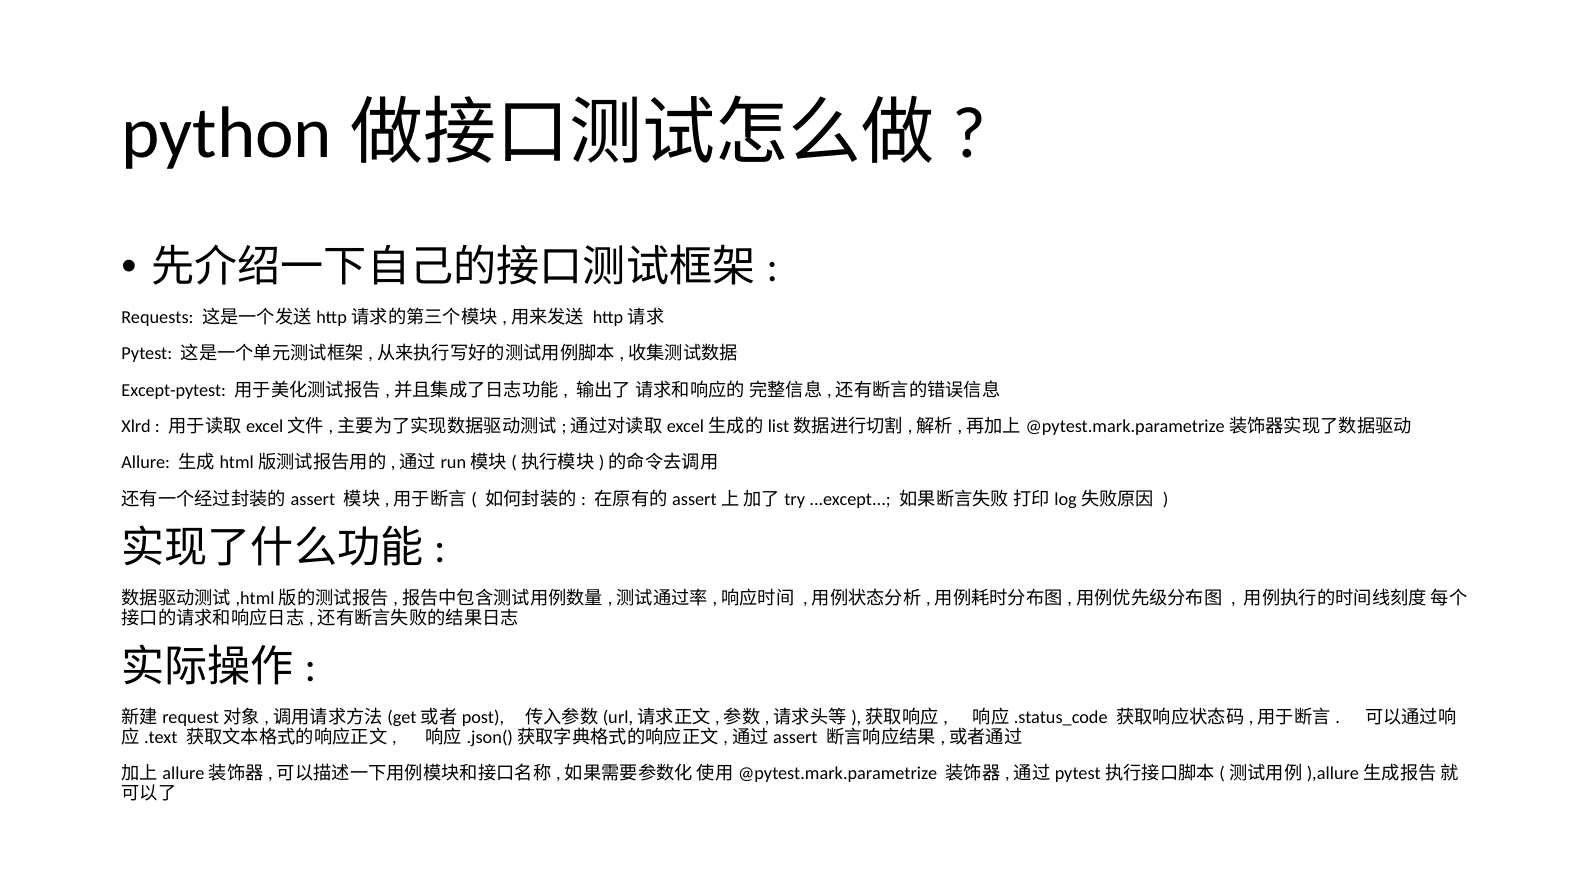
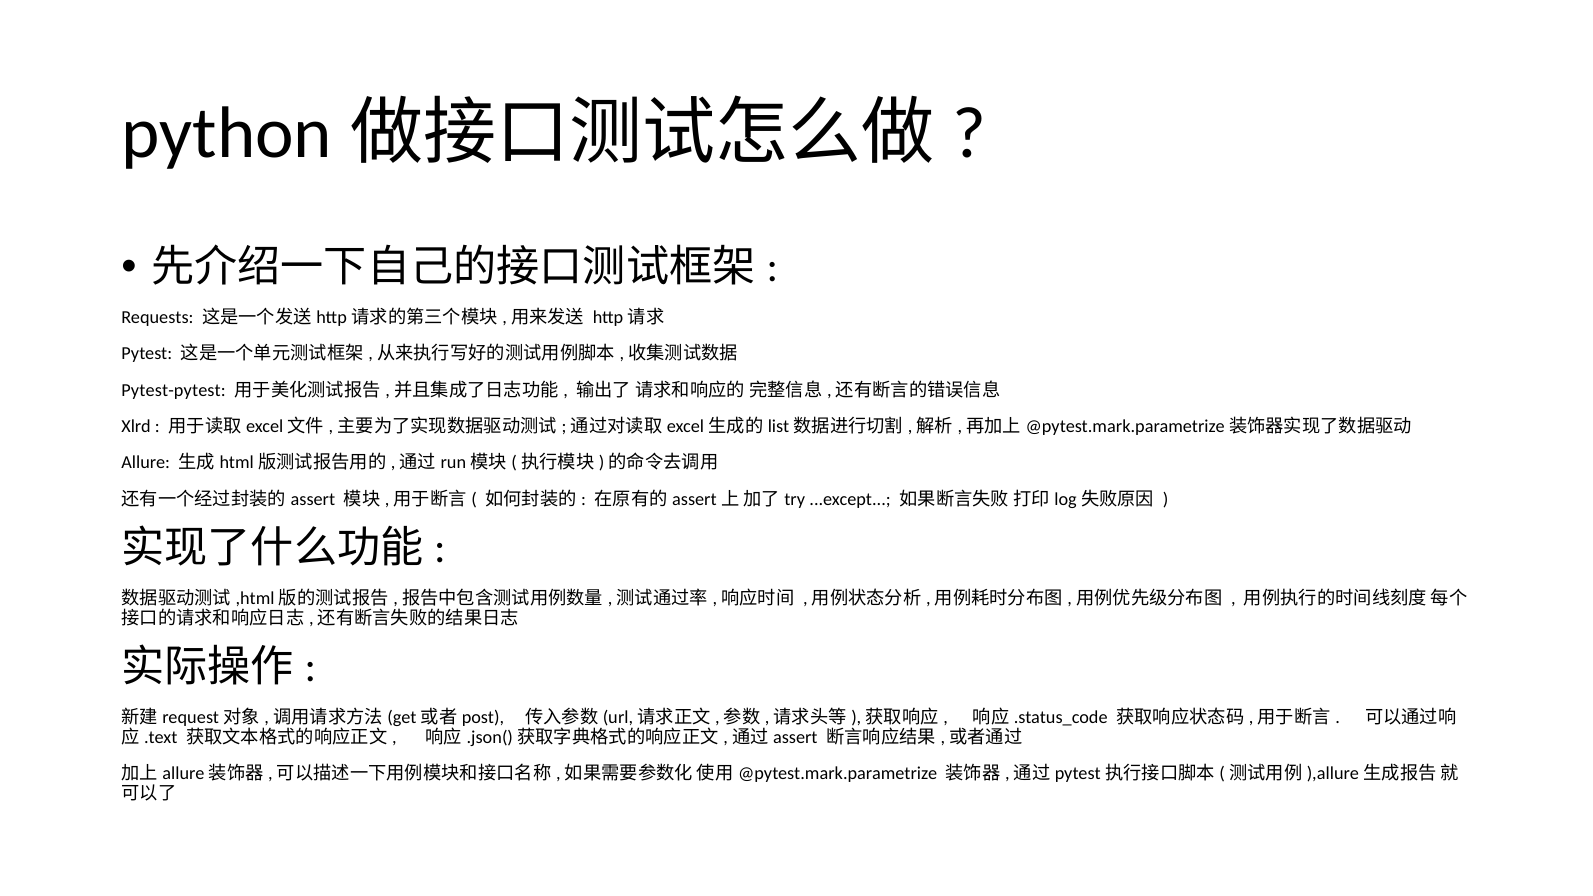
Except-pytest: Except-pytest -> Pytest-pytest
